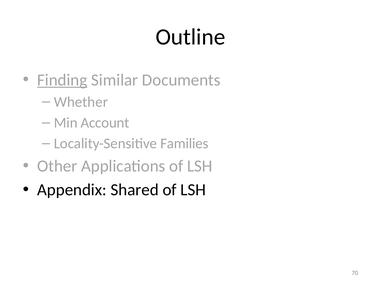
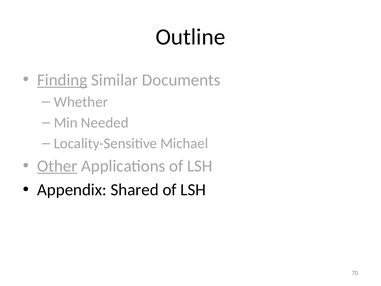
Account: Account -> Needed
Families: Families -> Michael
Other underline: none -> present
